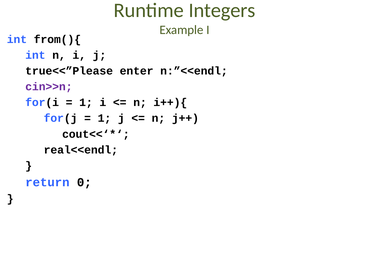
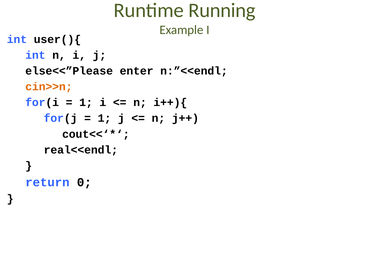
Integers: Integers -> Running
from(){: from(){ -> user(){
true<<”Please: true<<”Please -> else<<”Please
cin>>n colour: purple -> orange
